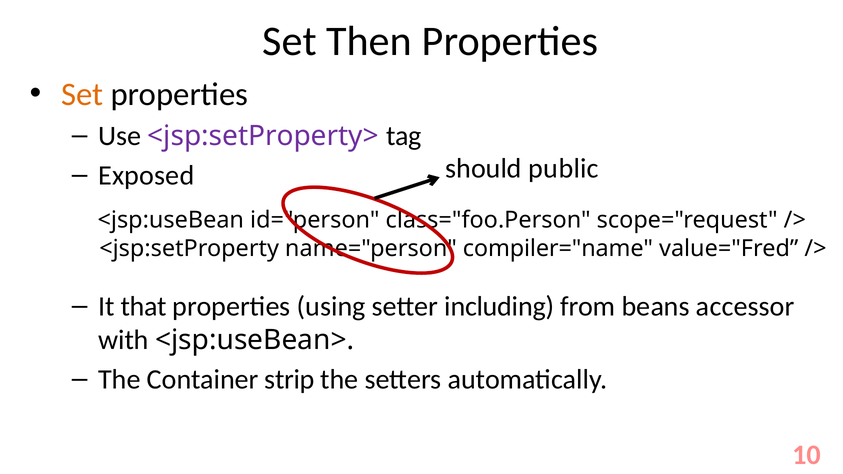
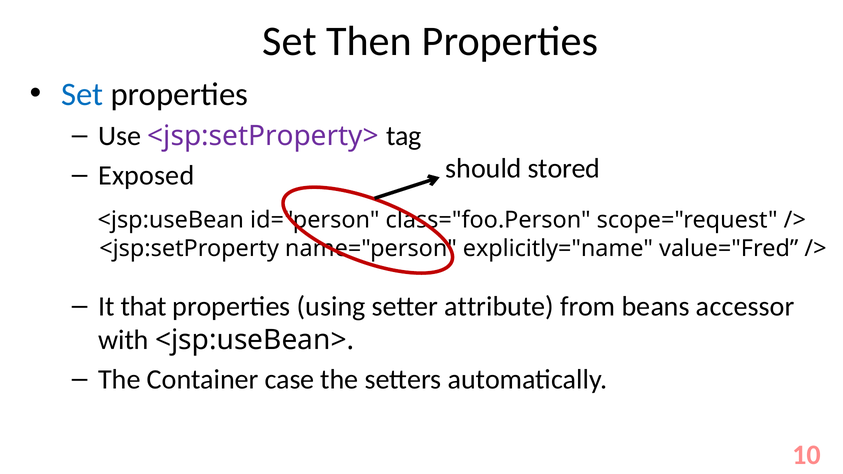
Set at (82, 94) colour: orange -> blue
public: public -> stored
compiler="name: compiler="name -> explicitly="name
including: including -> attribute
strip: strip -> case
